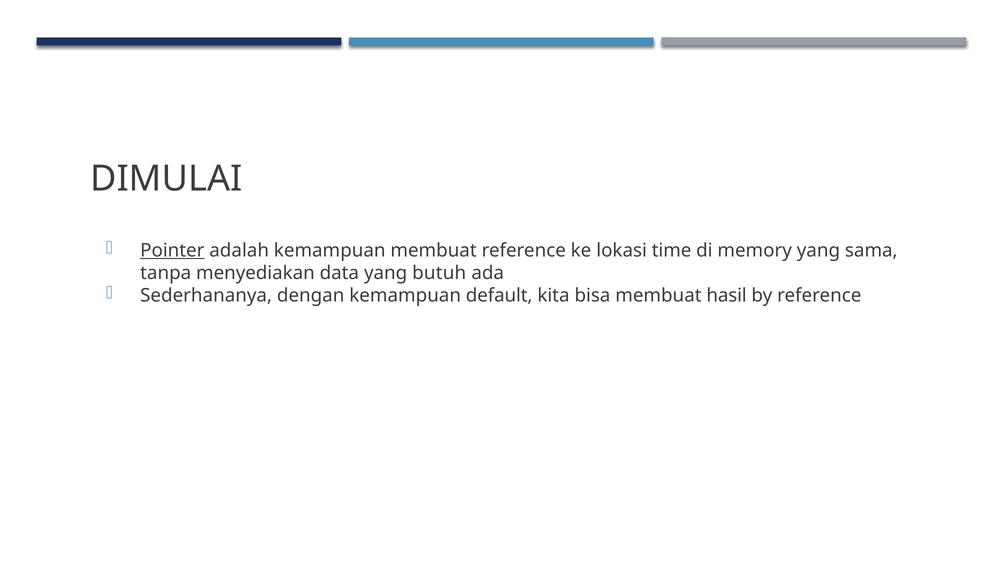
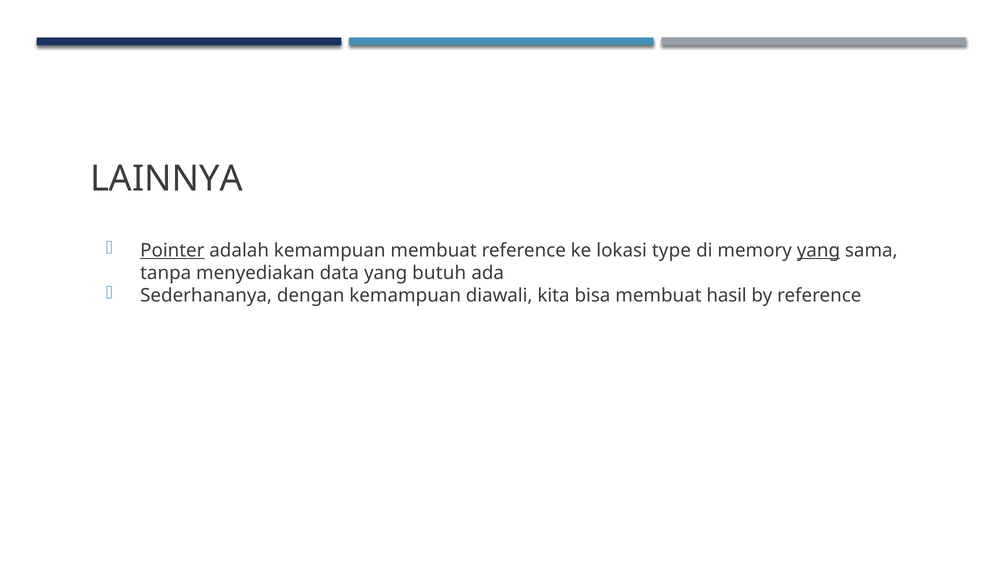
DIMULAI: DIMULAI -> LAINNYA
time: time -> type
yang at (818, 251) underline: none -> present
default: default -> diawali
